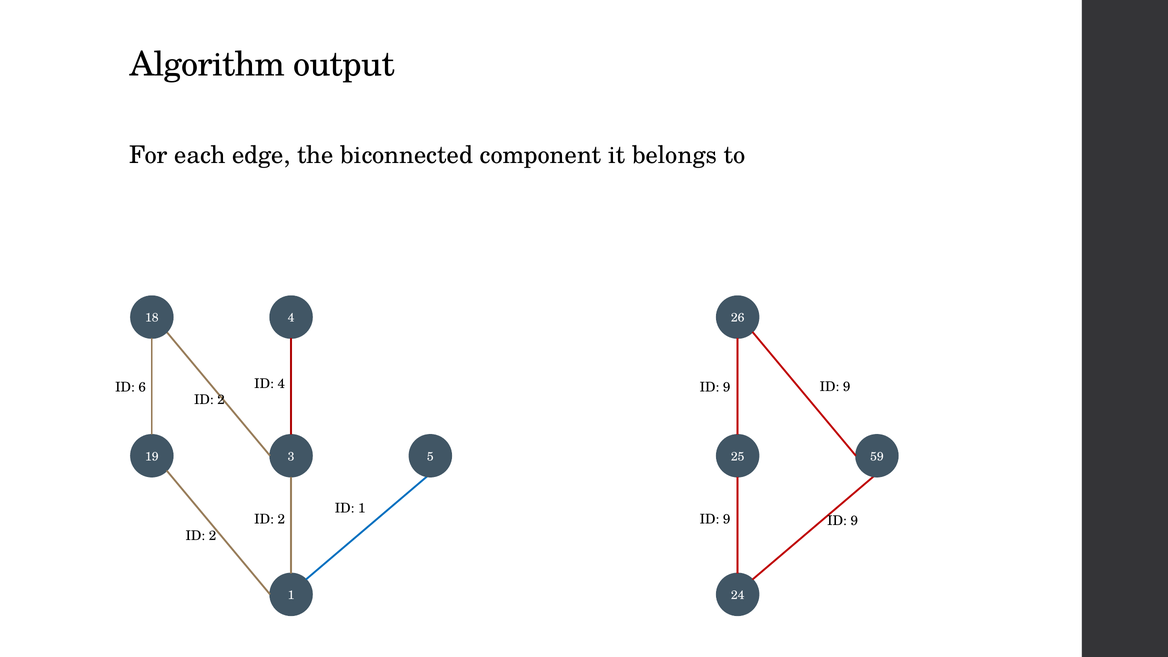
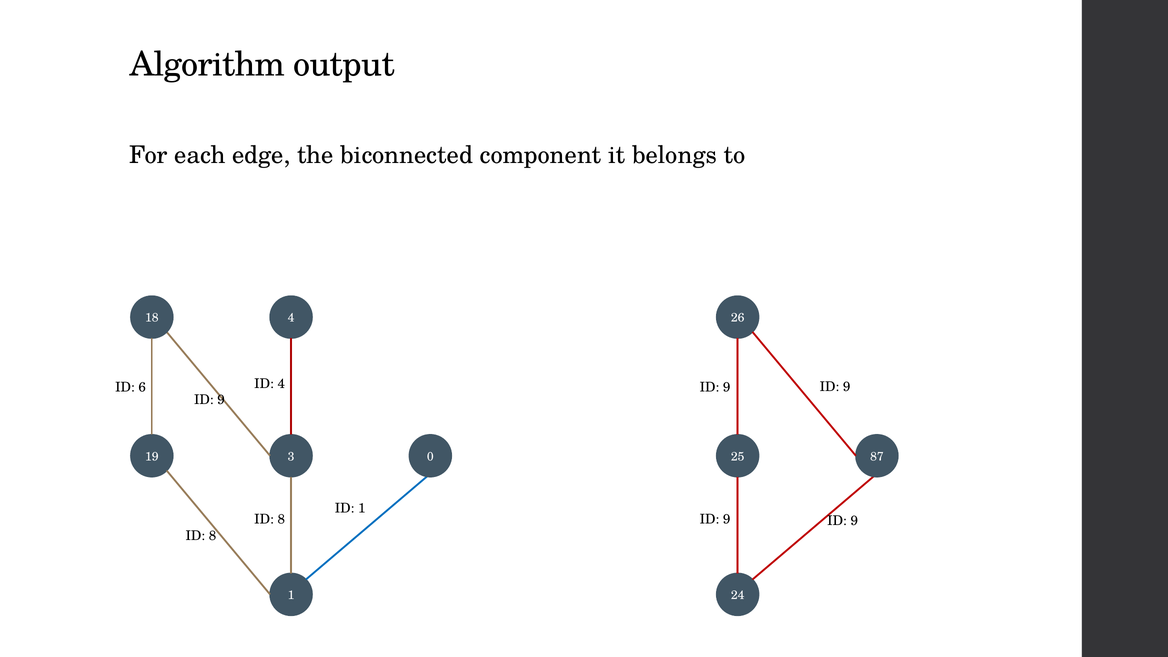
2 at (221, 400): 2 -> 9
5: 5 -> 0
59: 59 -> 87
2 at (281, 519): 2 -> 8
2 at (213, 536): 2 -> 8
